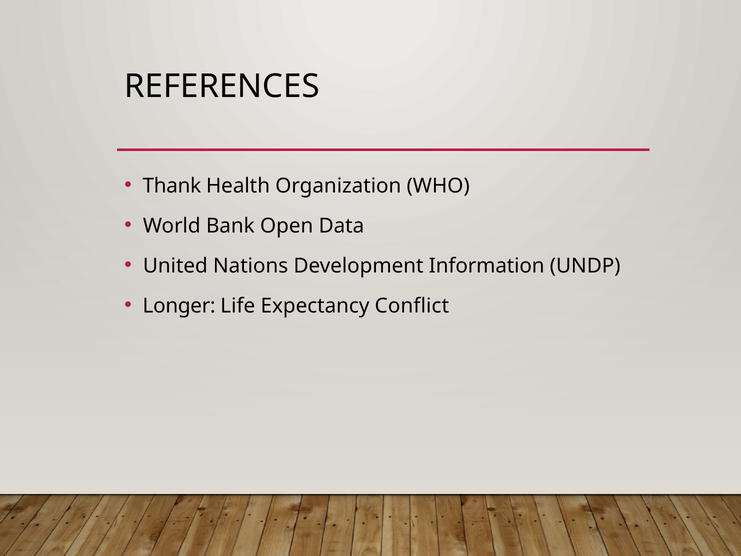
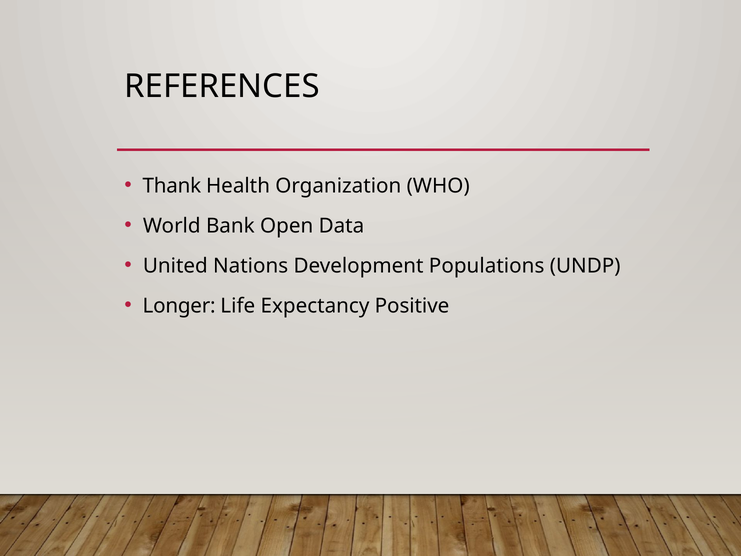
Information: Information -> Populations
Conflict: Conflict -> Positive
